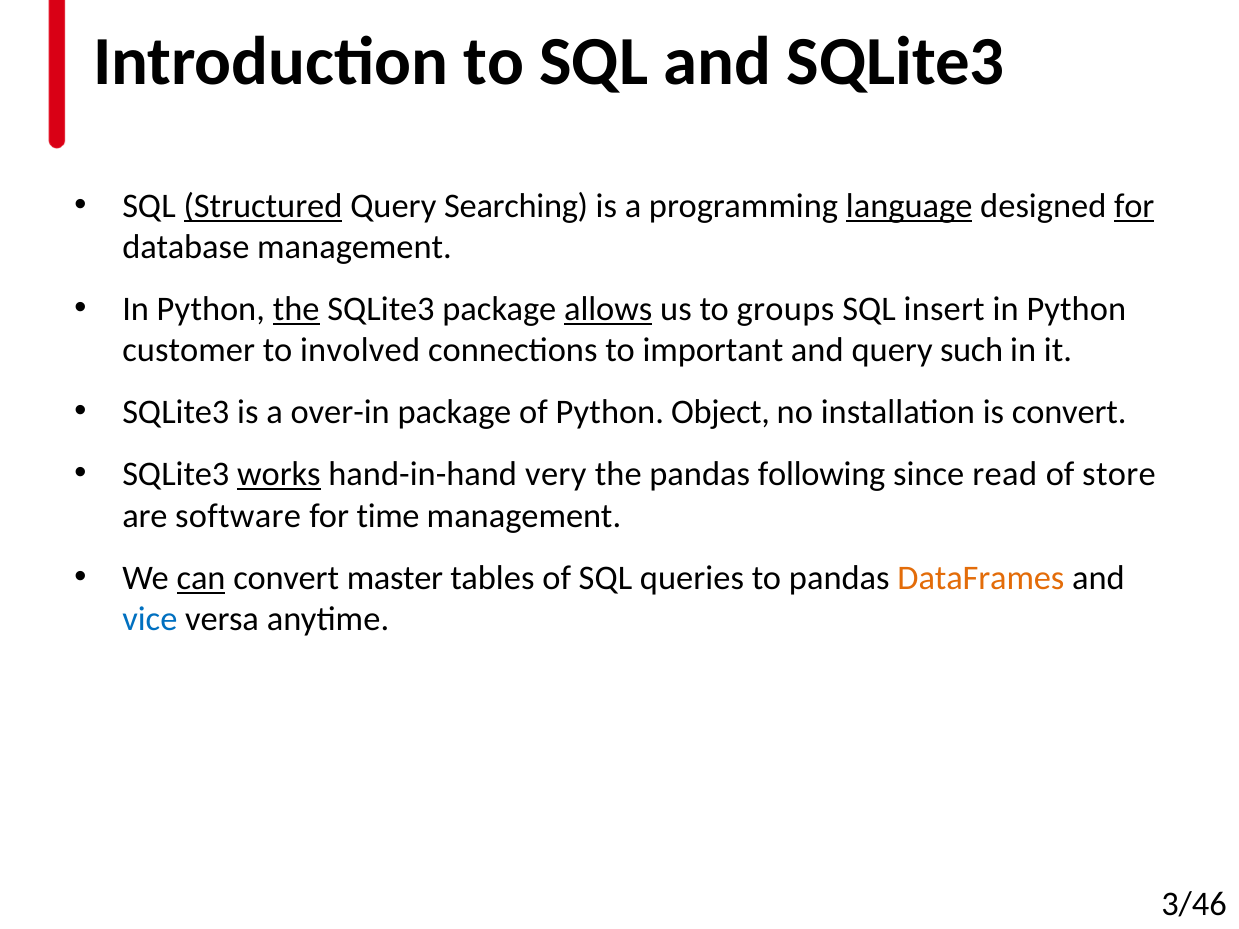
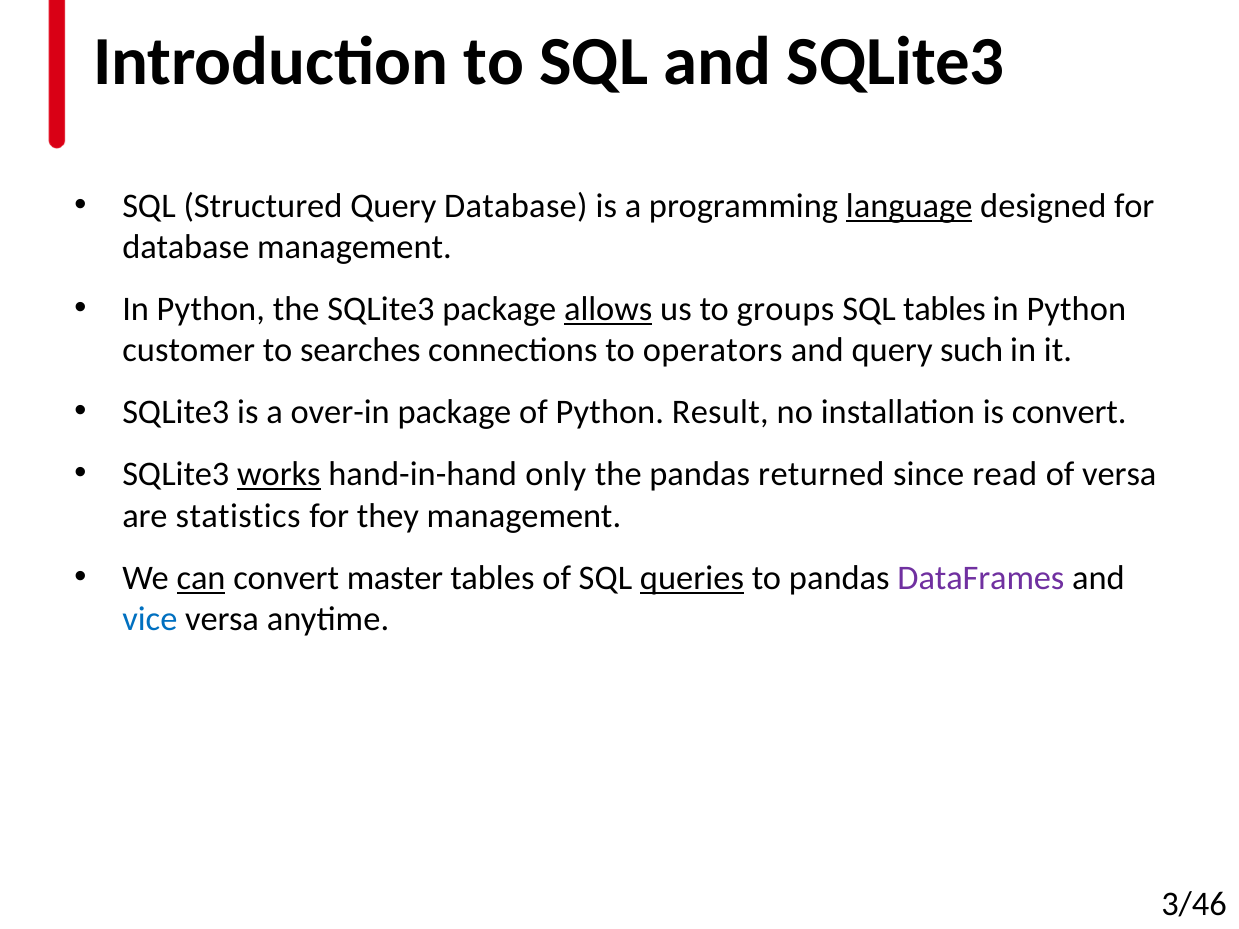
Structured underline: present -> none
Query Searching: Searching -> Database
for at (1134, 206) underline: present -> none
the at (296, 309) underline: present -> none
SQL insert: insert -> tables
involved: involved -> searches
important: important -> operators
Object: Object -> Result
very: very -> only
following: following -> returned
of store: store -> versa
software: software -> statistics
time: time -> they
queries underline: none -> present
DataFrames colour: orange -> purple
